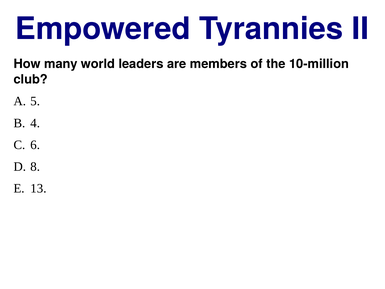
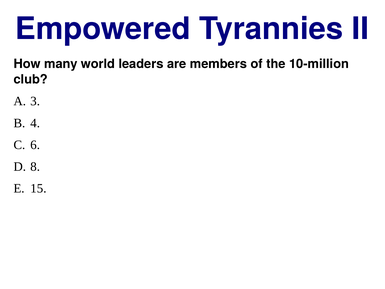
5: 5 -> 3
13: 13 -> 15
